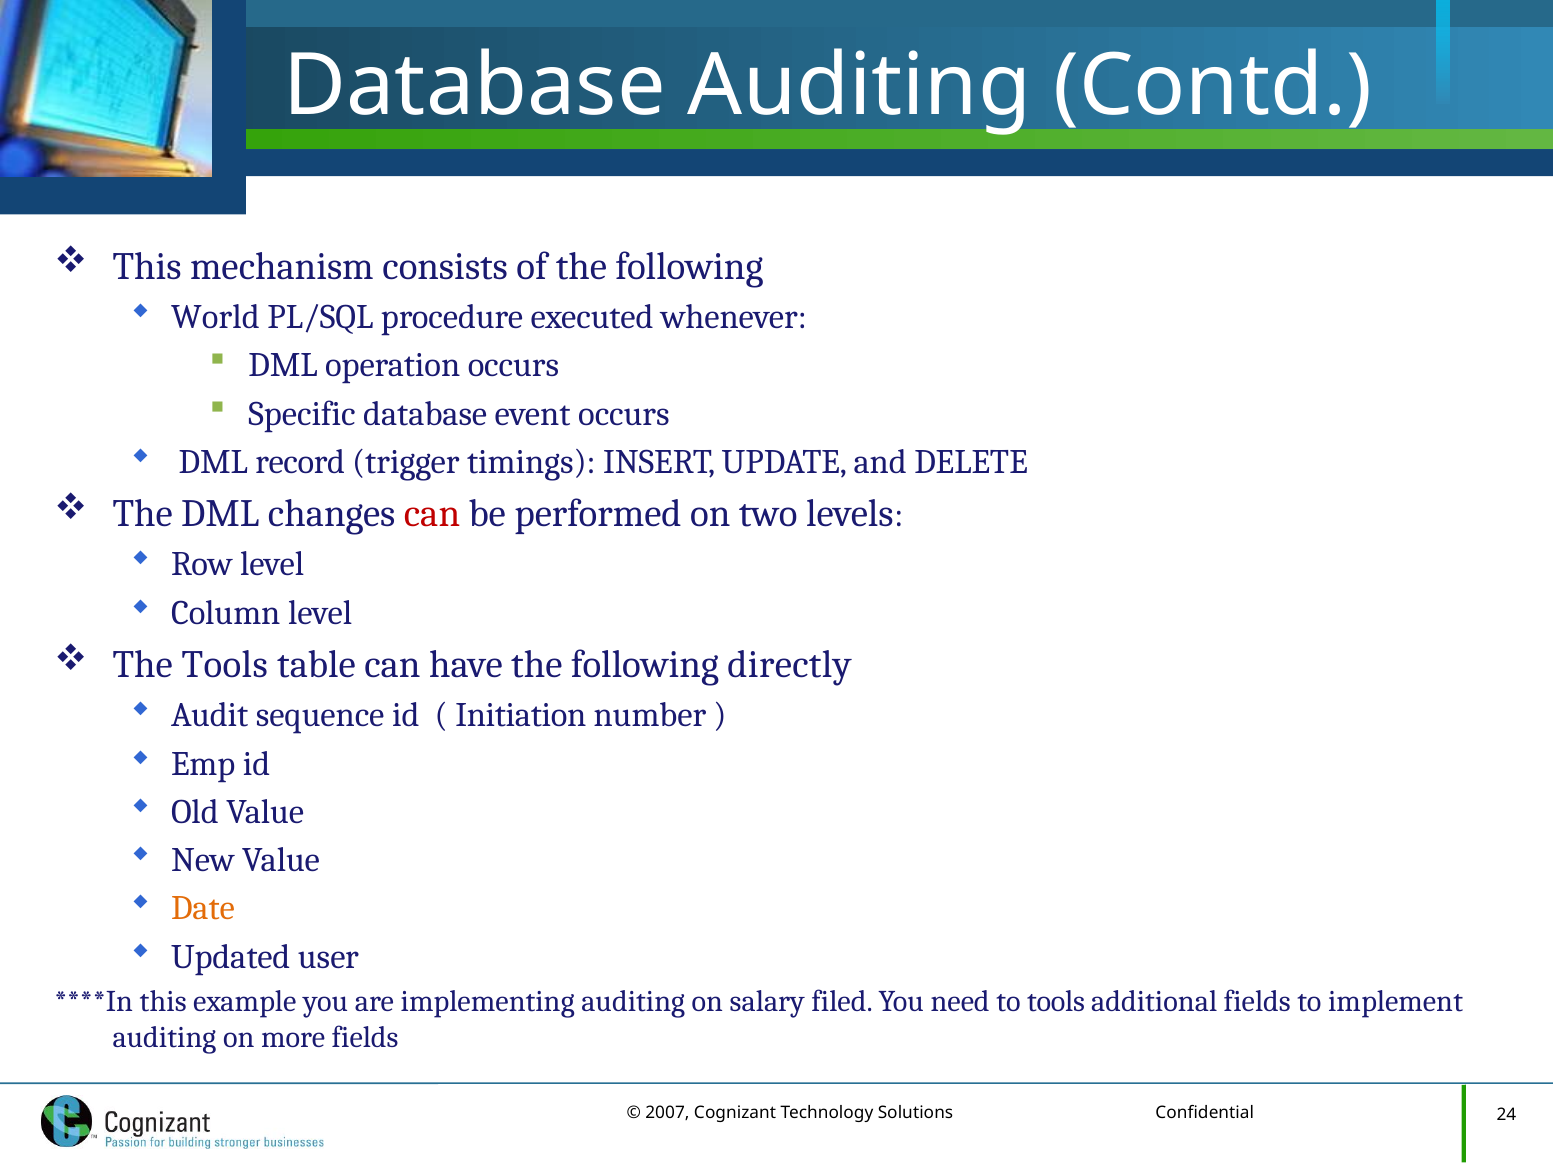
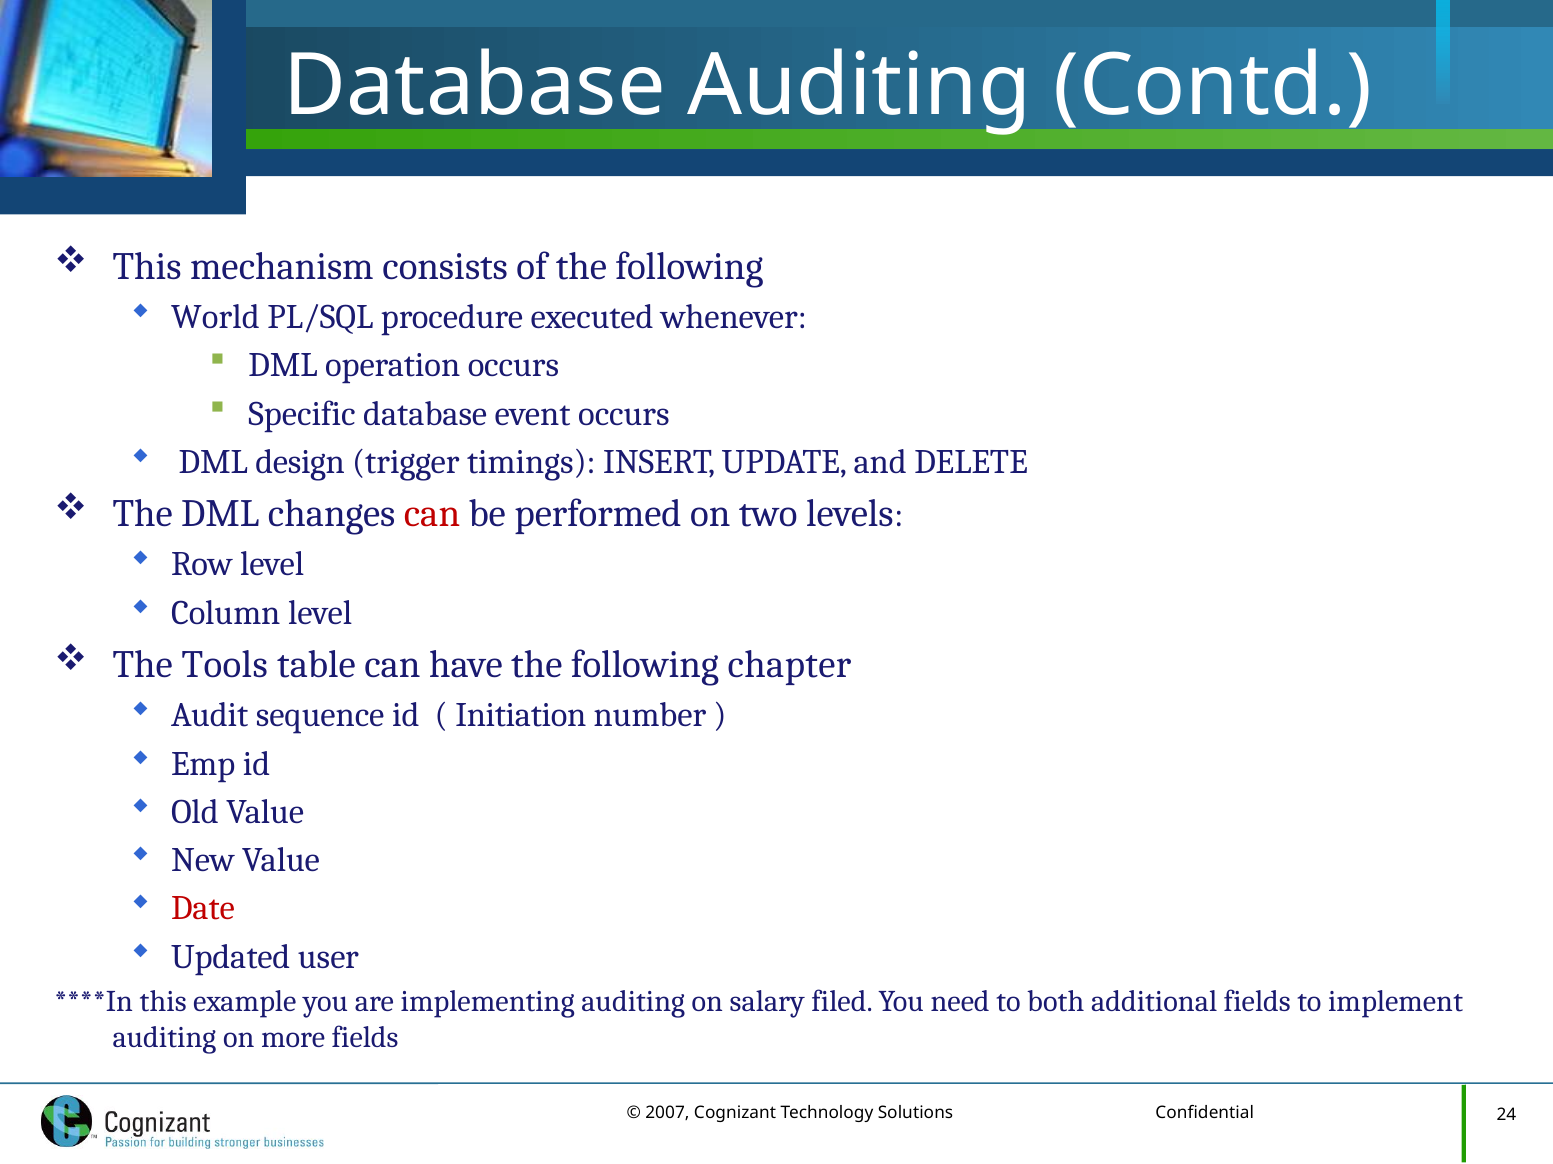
record: record -> design
directly: directly -> chapter
Date colour: orange -> red
to tools: tools -> both
